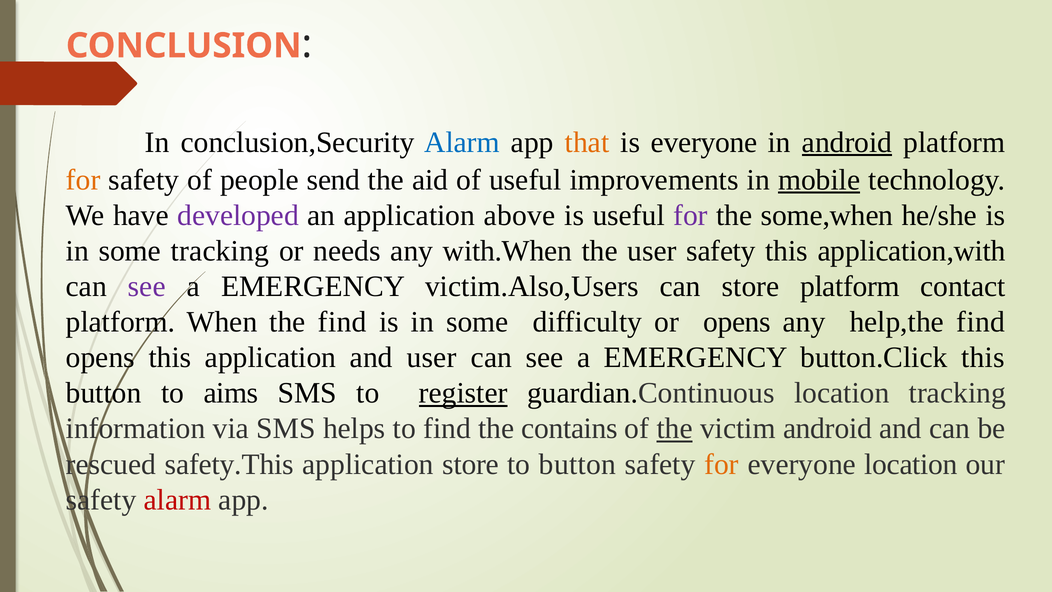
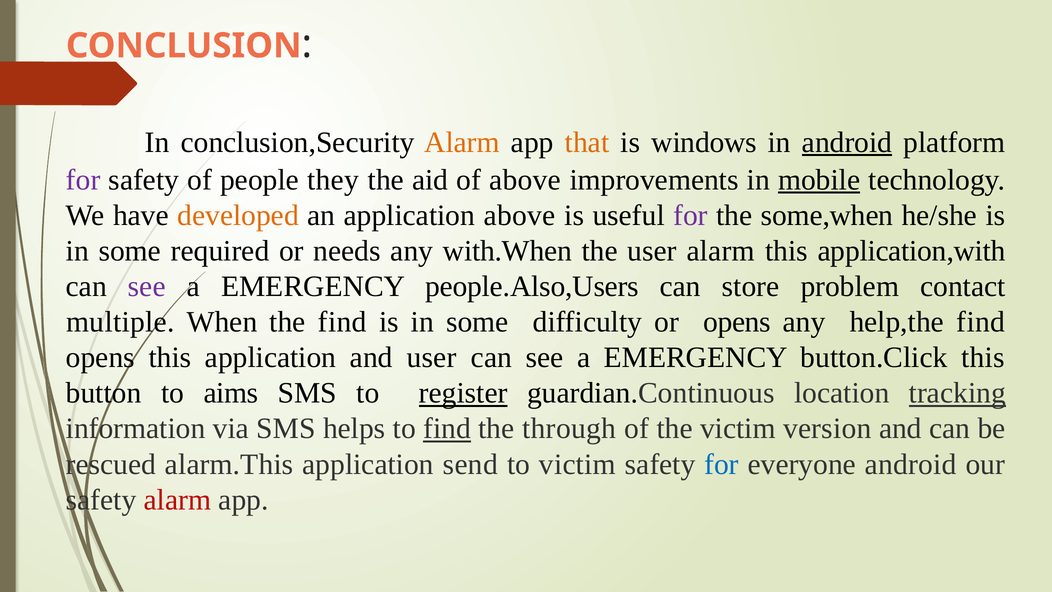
Alarm at (462, 142) colour: blue -> orange
is everyone: everyone -> windows
for at (83, 180) colour: orange -> purple
send: send -> they
of useful: useful -> above
developed colour: purple -> orange
some tracking: tracking -> required
user safety: safety -> alarm
victim.Also,Users: victim.Also,Users -> people.Also,Users
store platform: platform -> problem
platform at (120, 322): platform -> multiple
tracking at (957, 393) underline: none -> present
find at (447, 428) underline: none -> present
contains: contains -> through
the at (675, 428) underline: present -> none
victim android: android -> version
safety.This: safety.This -> alarm.This
application store: store -> send
to button: button -> victim
for at (722, 464) colour: orange -> blue
everyone location: location -> android
